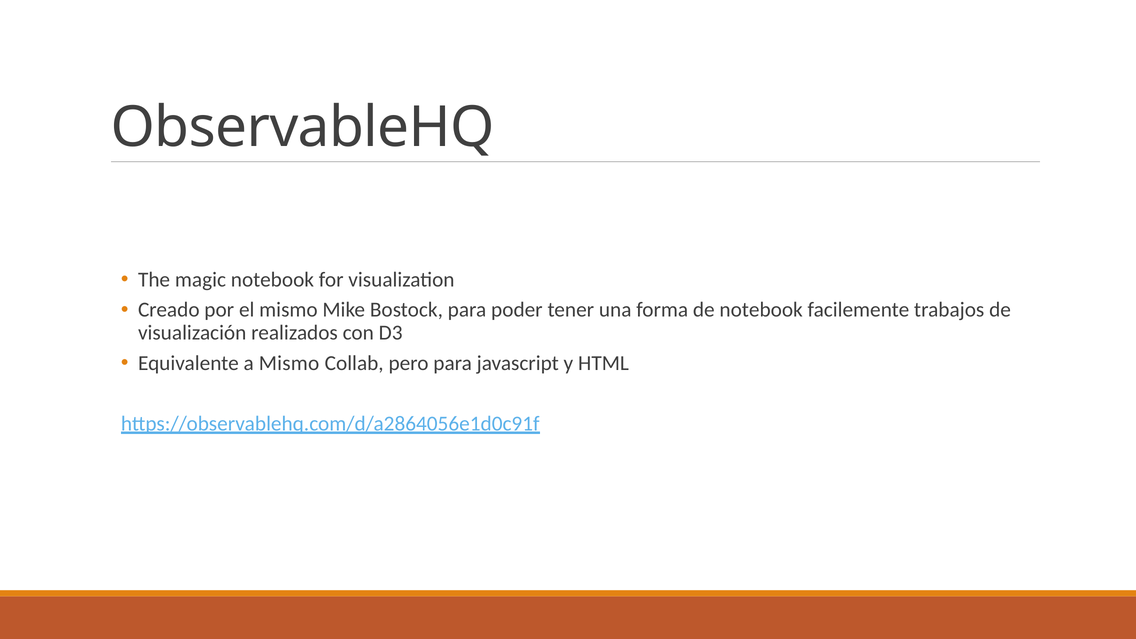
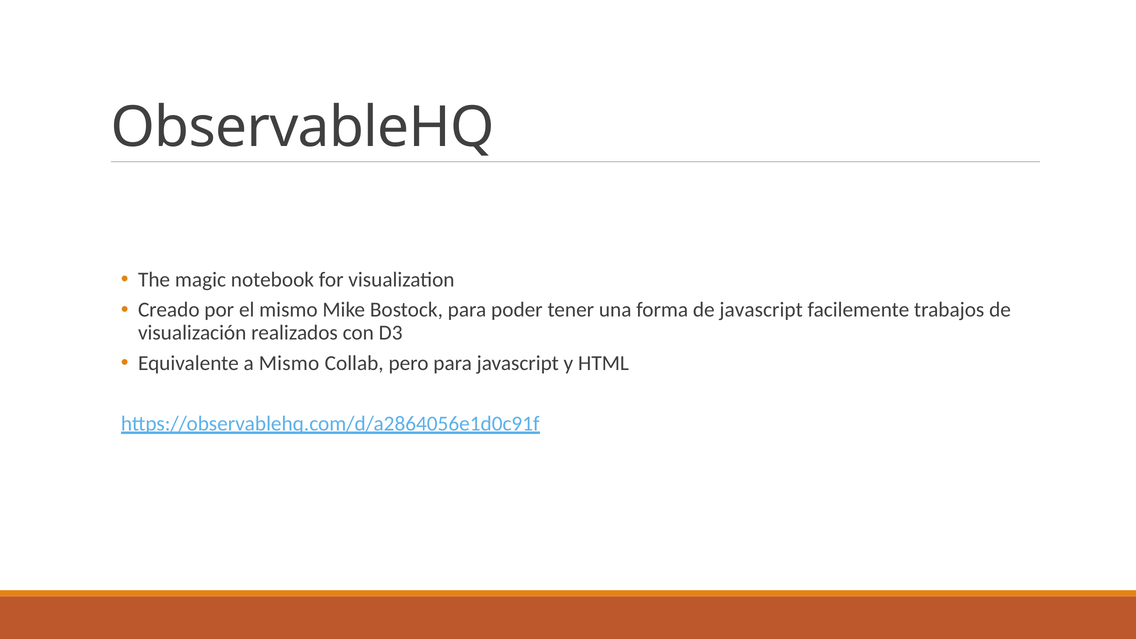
de notebook: notebook -> javascript
